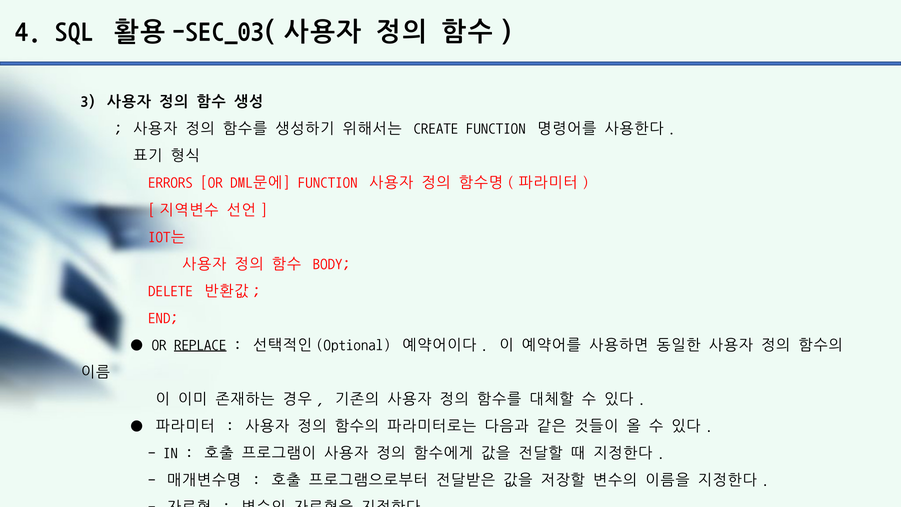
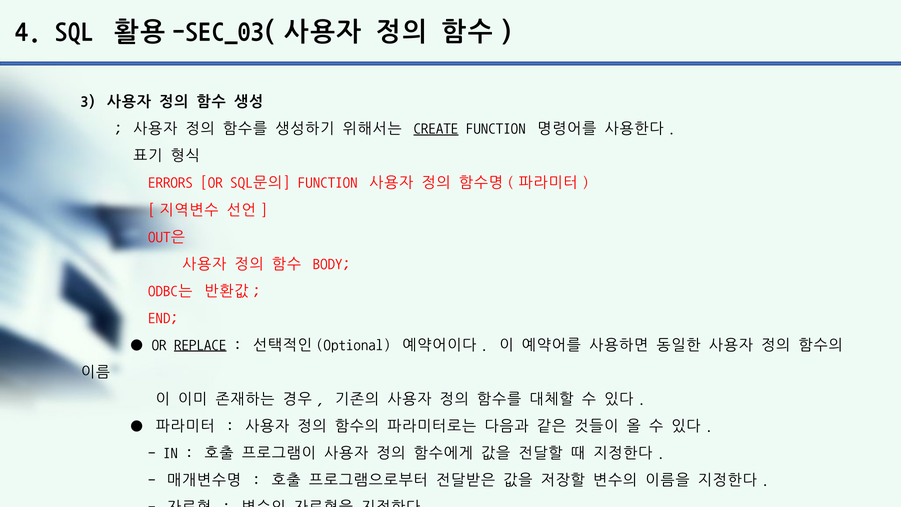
CREATE underline: none -> present
DML문에: DML문에 -> SQL문의
IOT는: IOT는 -> OUT은
DELETE: DELETE -> ODBC는
